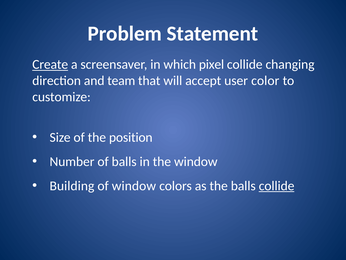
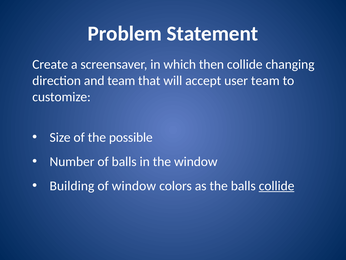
Create underline: present -> none
pixel: pixel -> then
user color: color -> team
position: position -> possible
